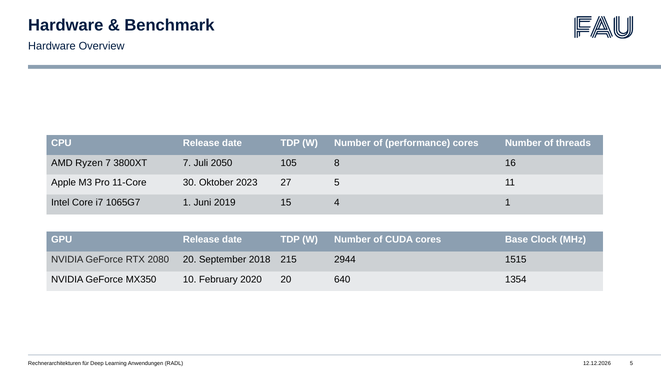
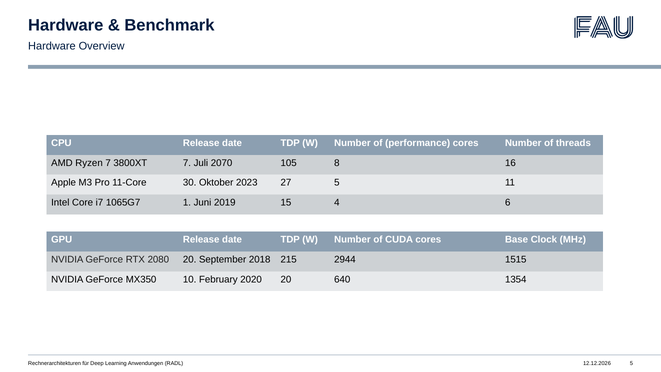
2050: 2050 -> 2070
4 1: 1 -> 6
